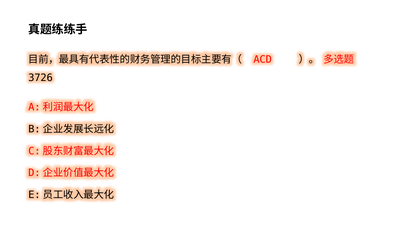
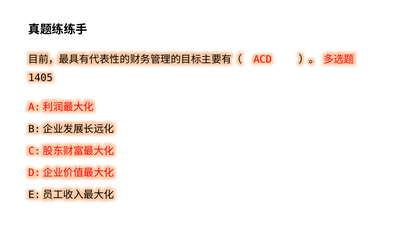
3726: 3726 -> 1405
